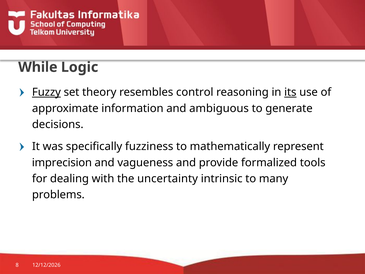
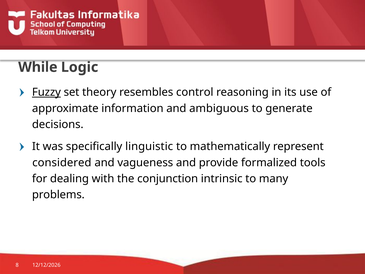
its underline: present -> none
fuzziness: fuzziness -> linguistic
imprecision: imprecision -> considered
uncertainty: uncertainty -> conjunction
